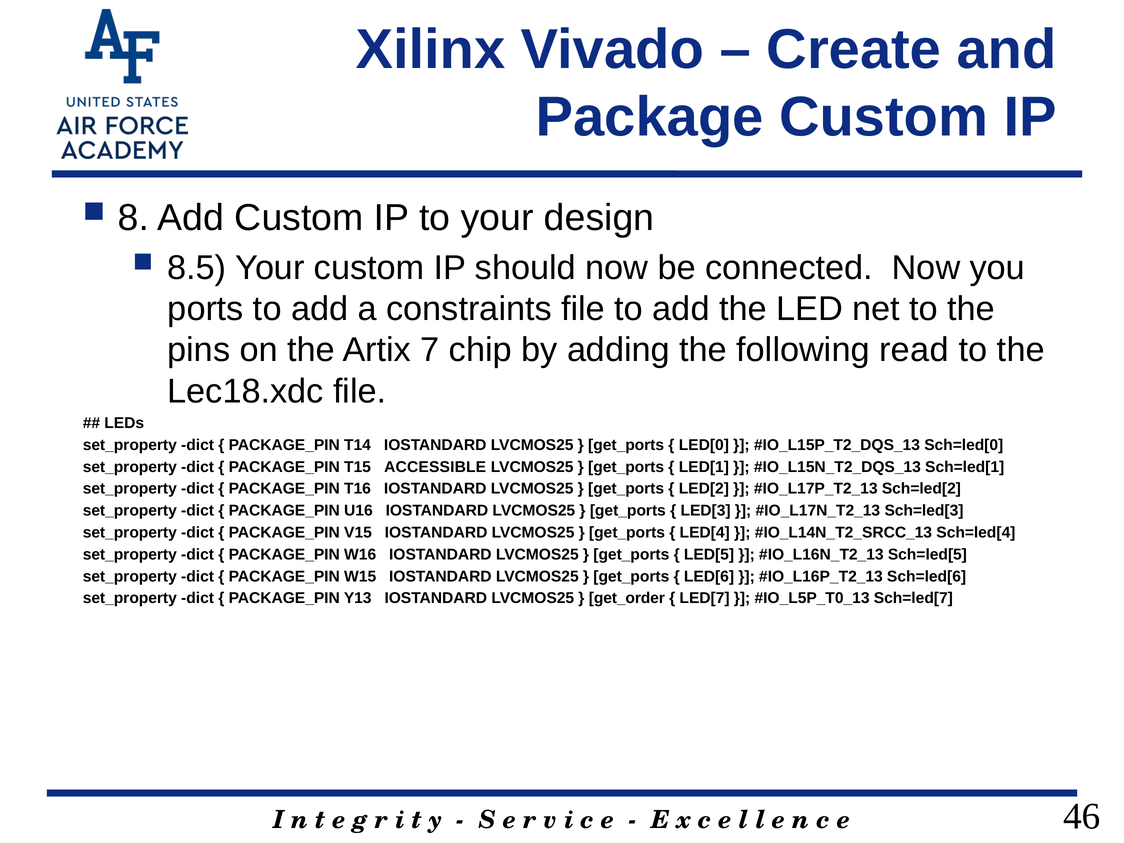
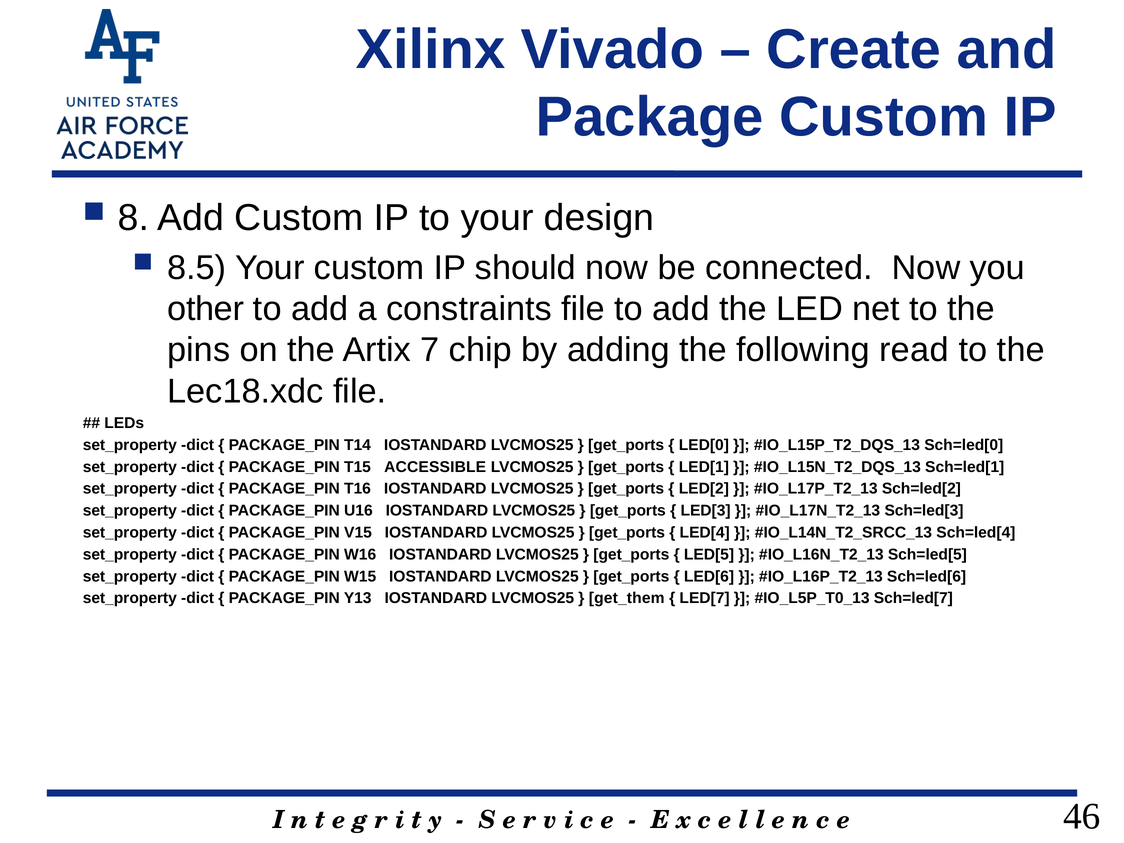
ports: ports -> other
get_order: get_order -> get_them
